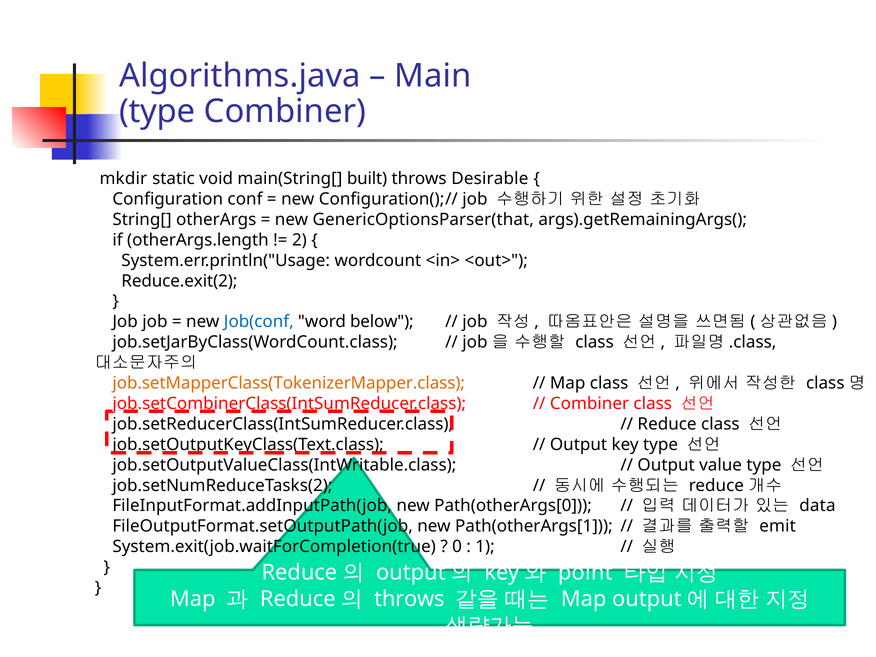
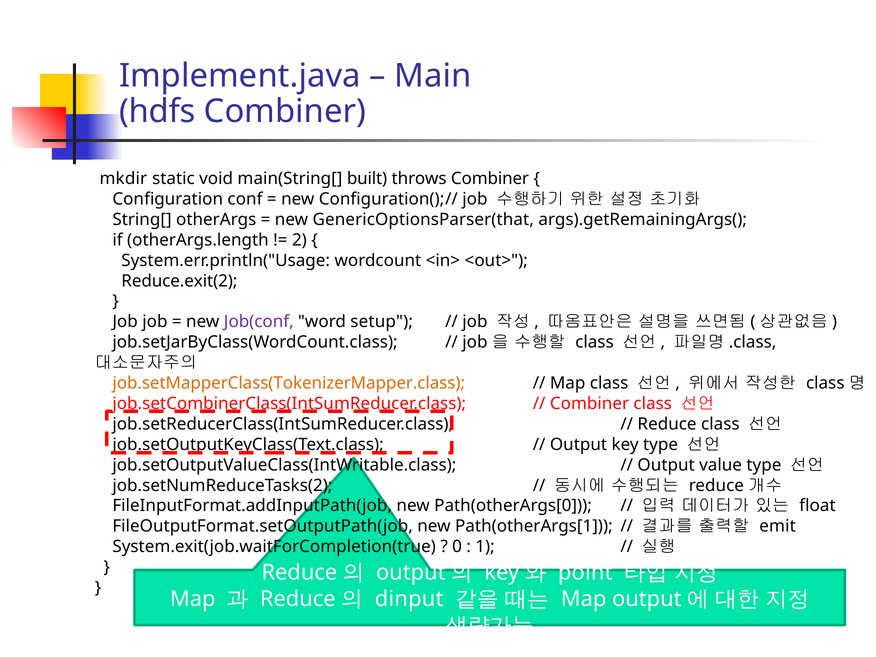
Algorithms.java: Algorithms.java -> Implement.java
type at (157, 112): type -> hdfs
throws Desirable: Desirable -> Combiner
Job(conf colour: blue -> purple
below: below -> setup
data: data -> float
throws at (409, 599): throws -> dinput
